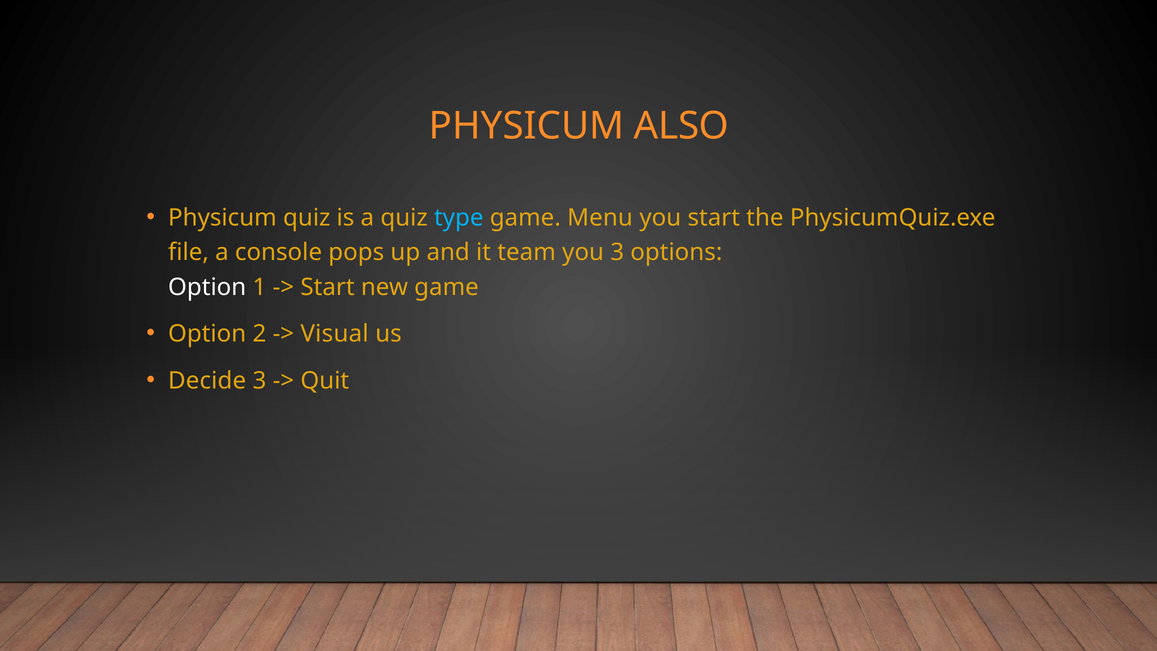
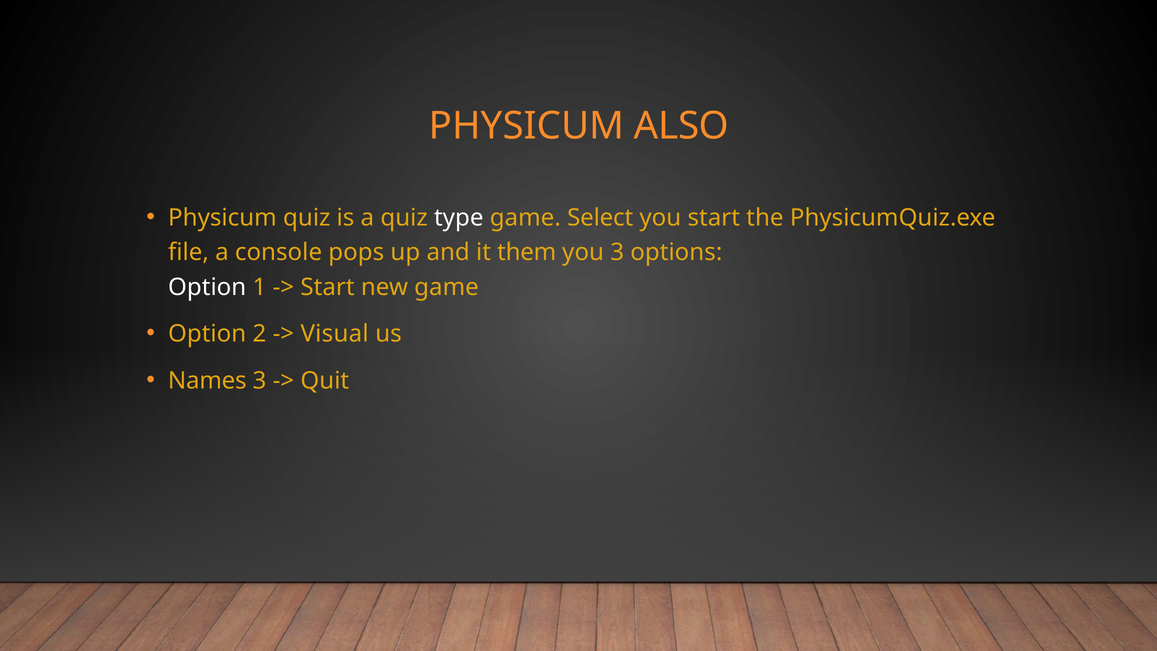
type colour: light blue -> white
Menu: Menu -> Select
team: team -> them
Decide: Decide -> Names
